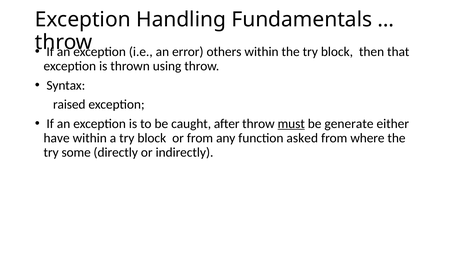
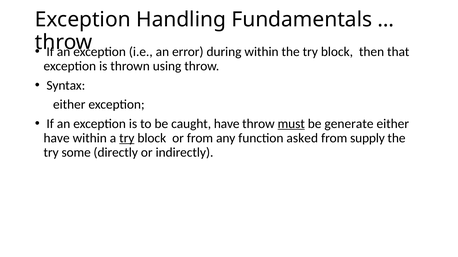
others: others -> during
raised at (69, 105): raised -> either
caught after: after -> have
try at (127, 138) underline: none -> present
where: where -> supply
